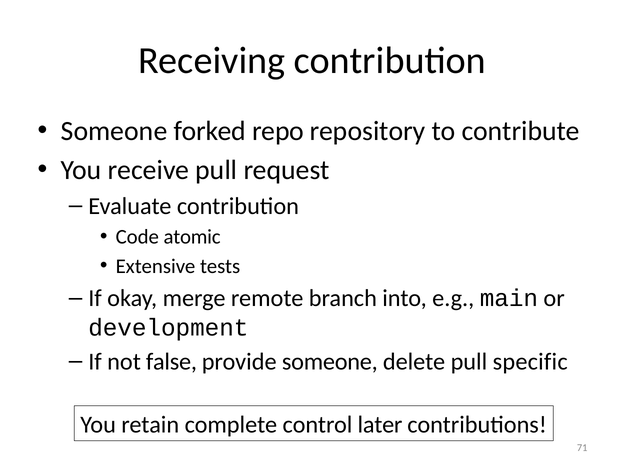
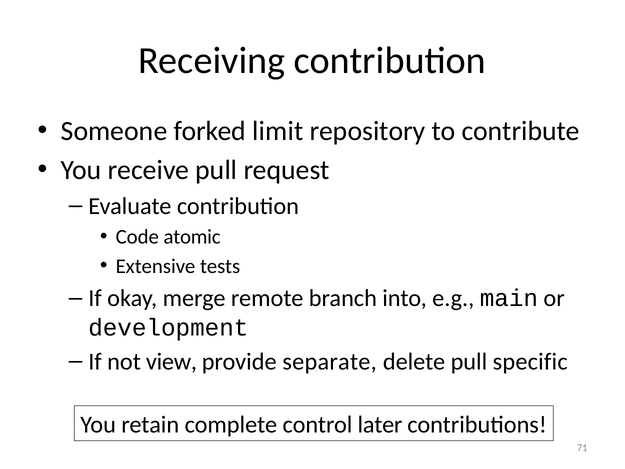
repo: repo -> limit
false: false -> view
provide someone: someone -> separate
